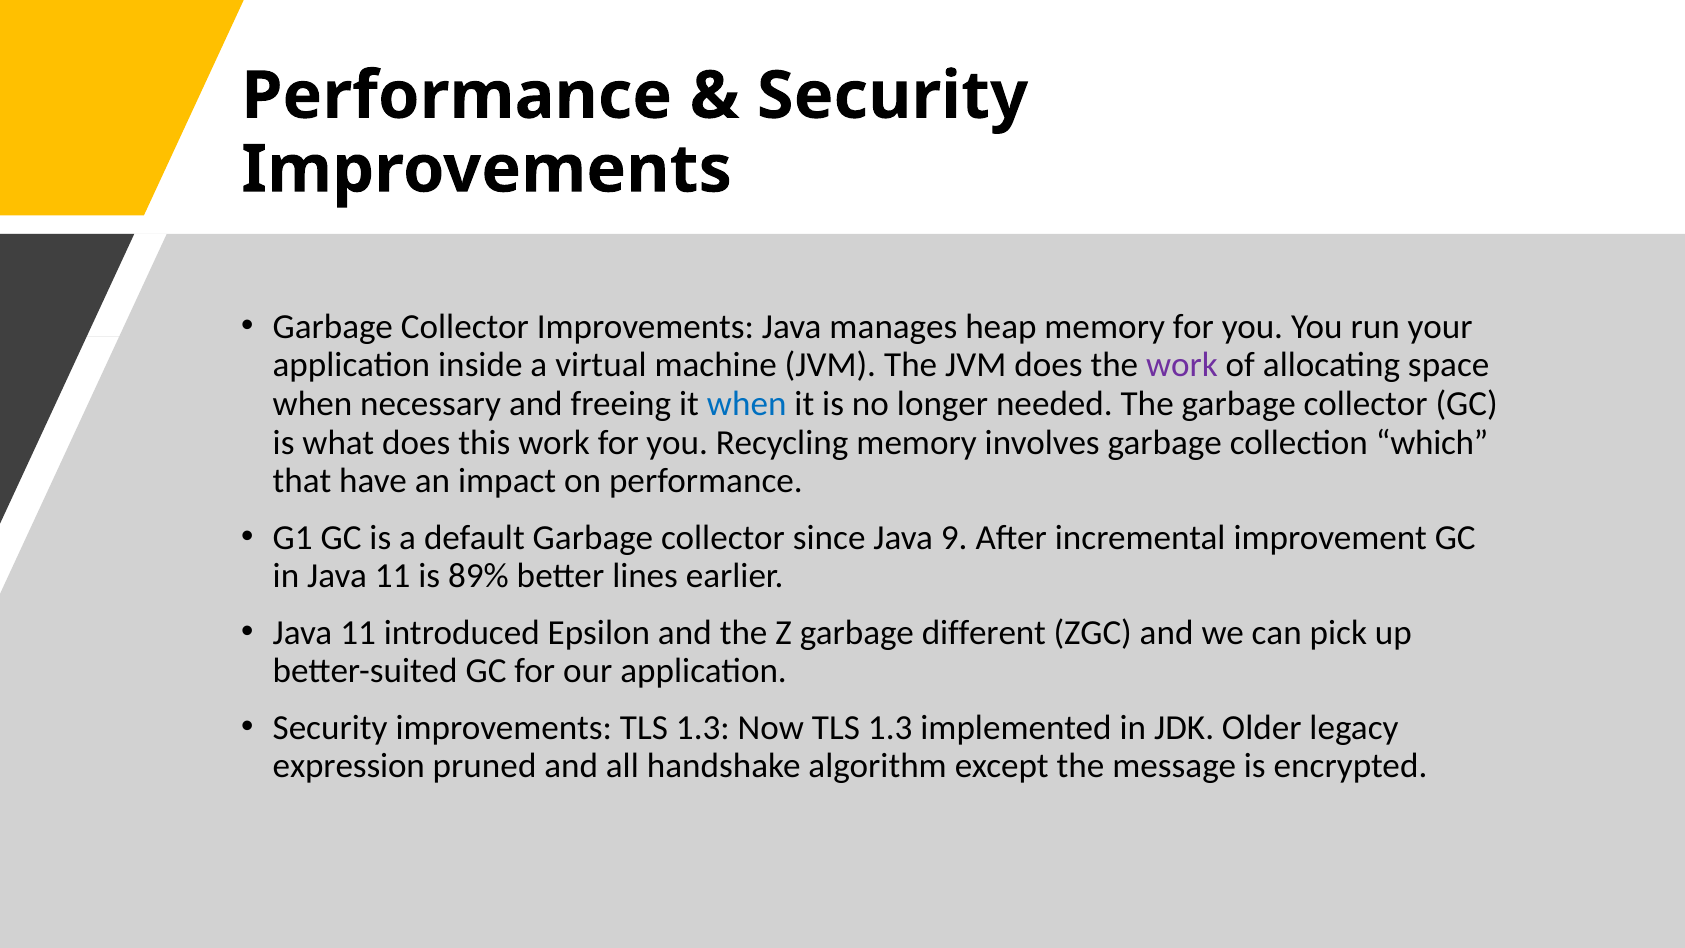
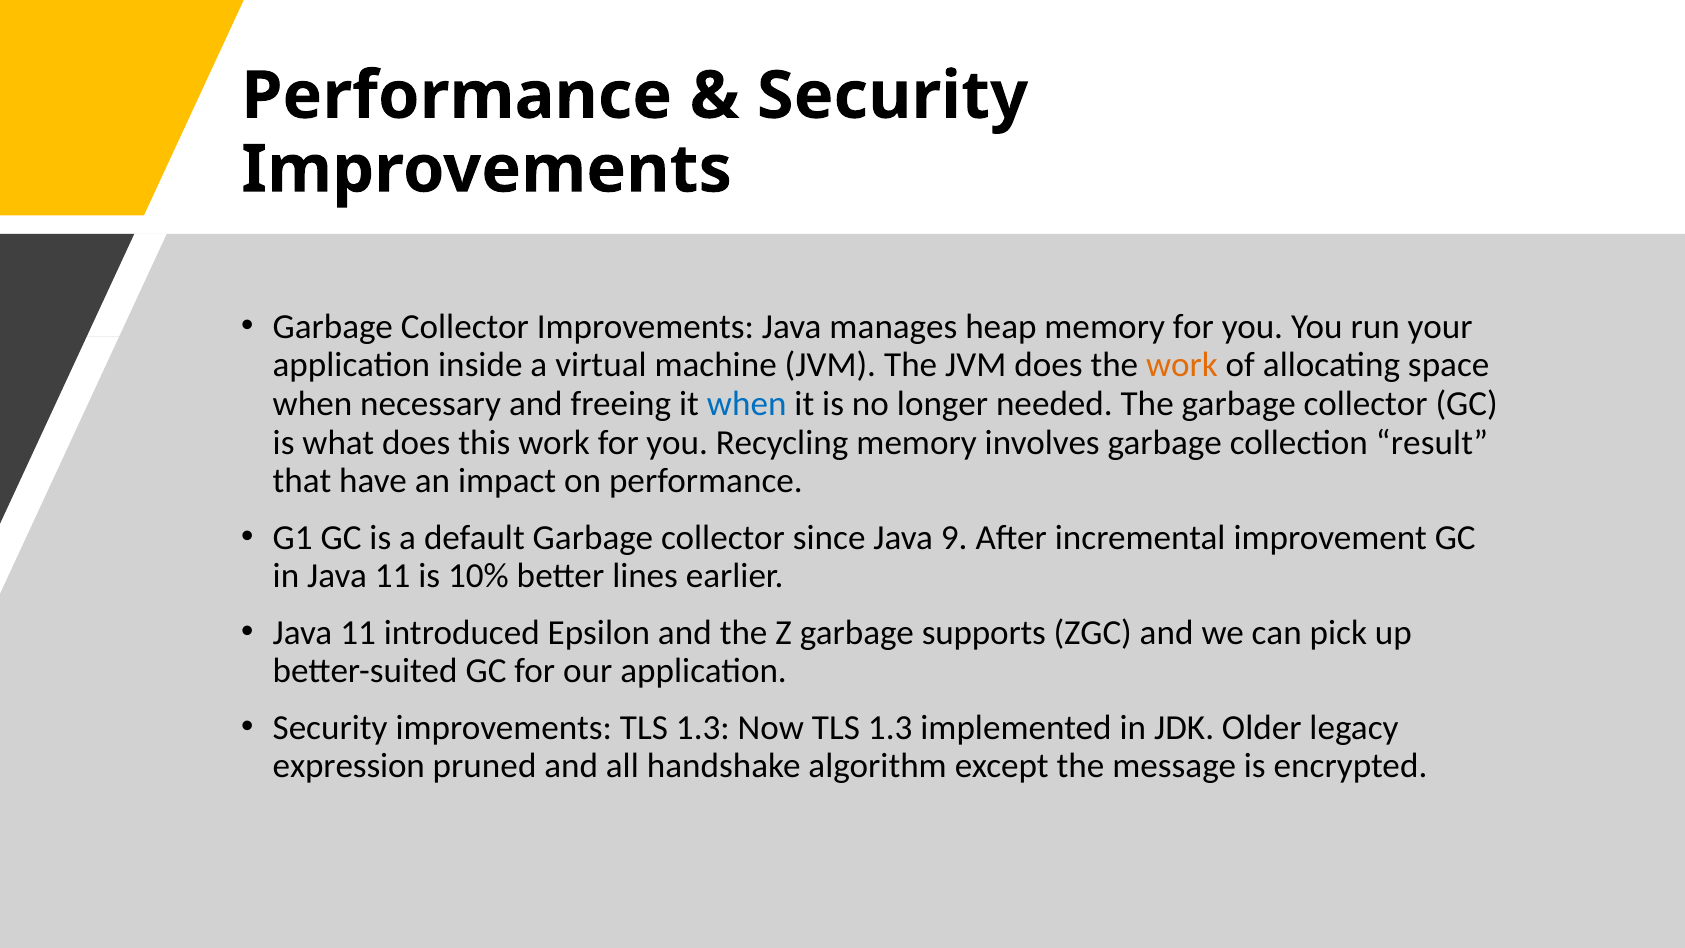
work at (1182, 365) colour: purple -> orange
which: which -> result
89%: 89% -> 10%
different: different -> supports
